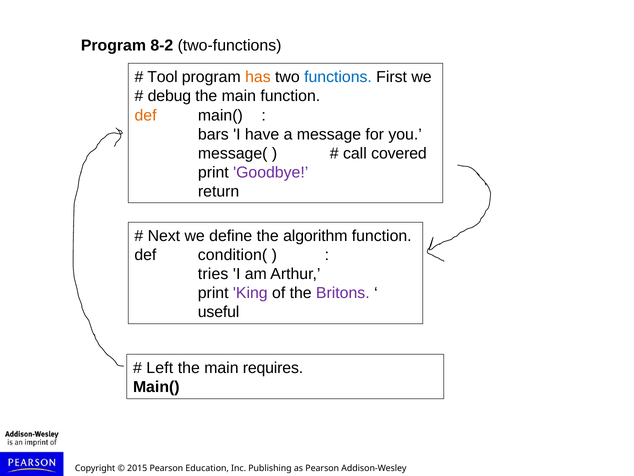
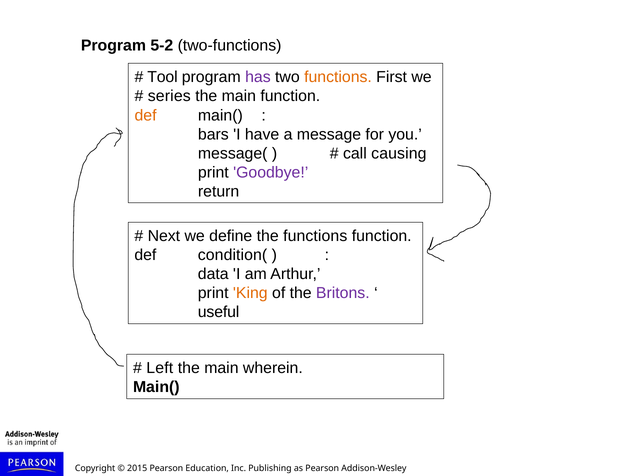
8-2: 8-2 -> 5-2
has colour: orange -> purple
functions at (338, 77) colour: blue -> orange
debug: debug -> series
covered: covered -> causing
the algorithm: algorithm -> functions
tries: tries -> data
King colour: purple -> orange
requires: requires -> wherein
